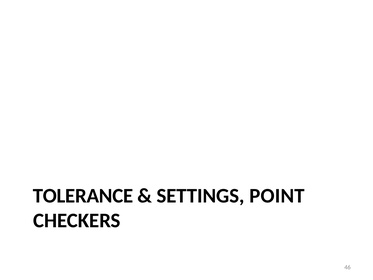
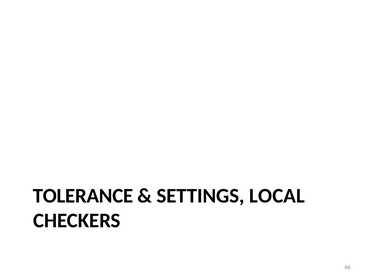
POINT: POINT -> LOCAL
